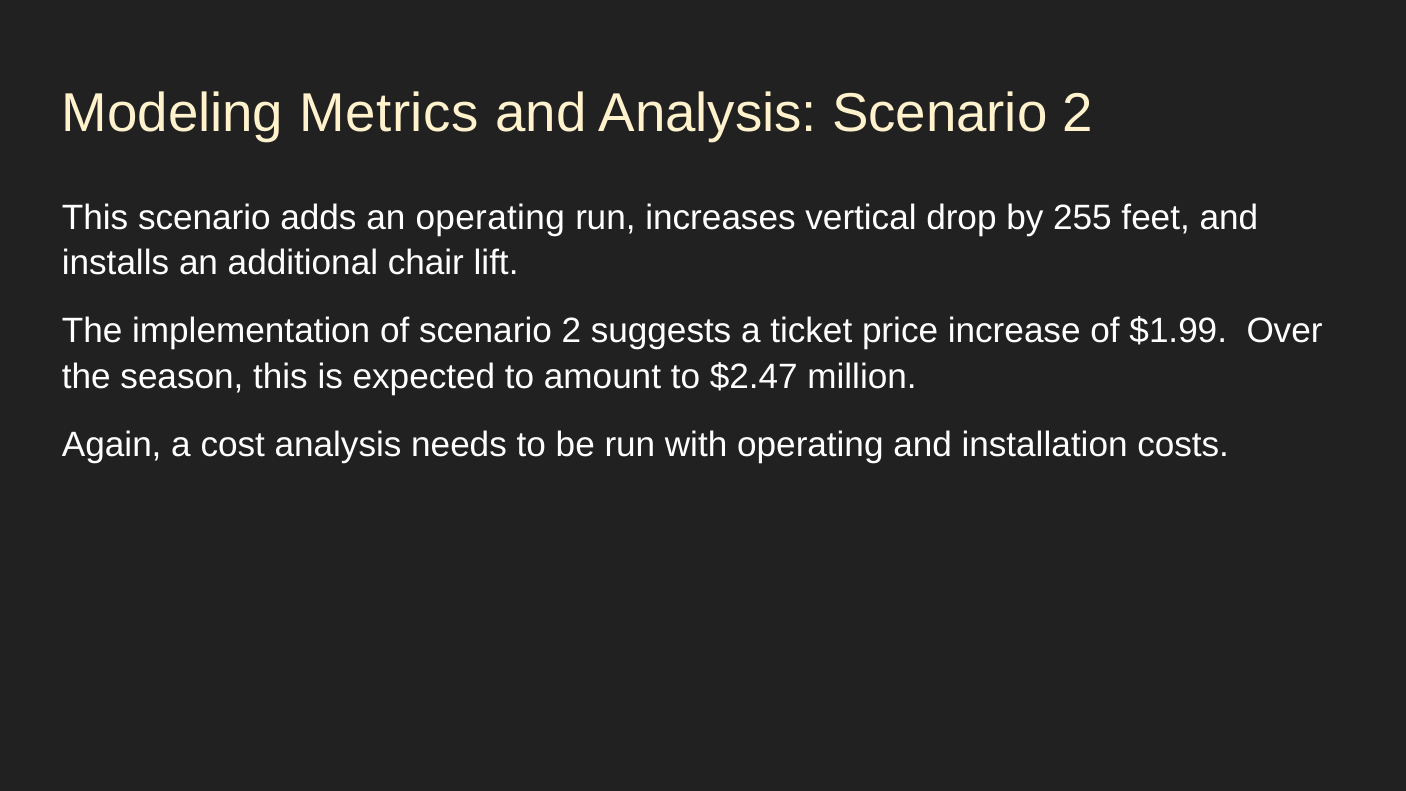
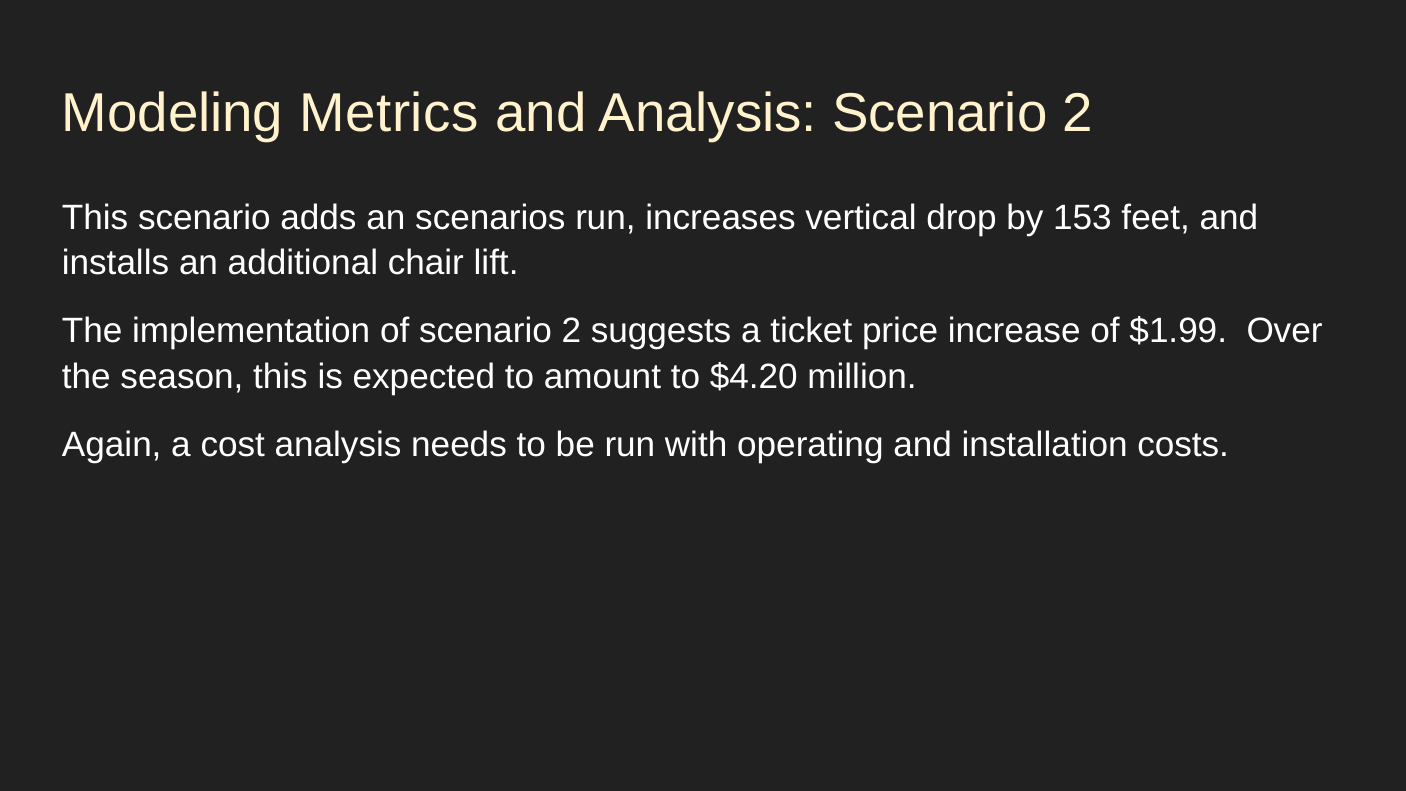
an operating: operating -> scenarios
255: 255 -> 153
$2.47: $2.47 -> $4.20
